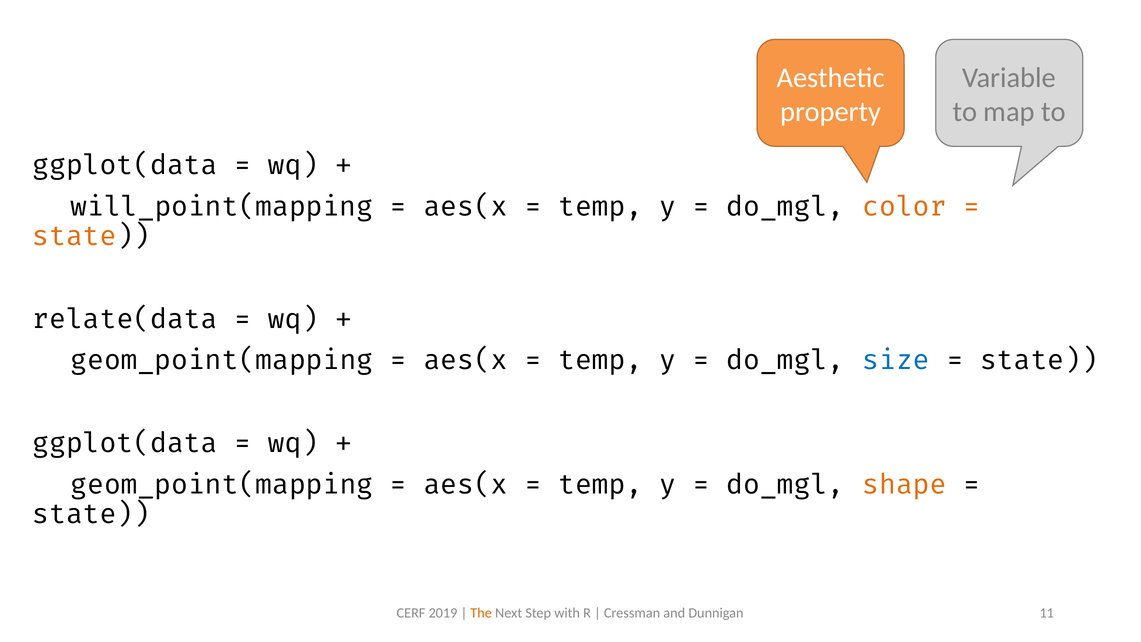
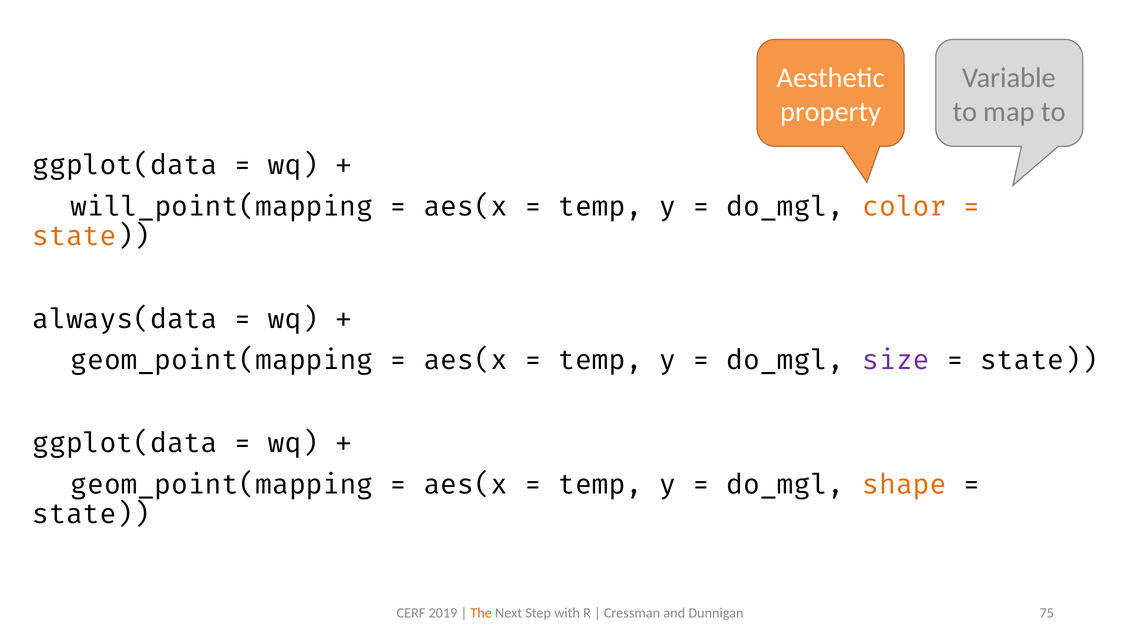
relate(data: relate(data -> always(data
size colour: blue -> purple
11: 11 -> 75
